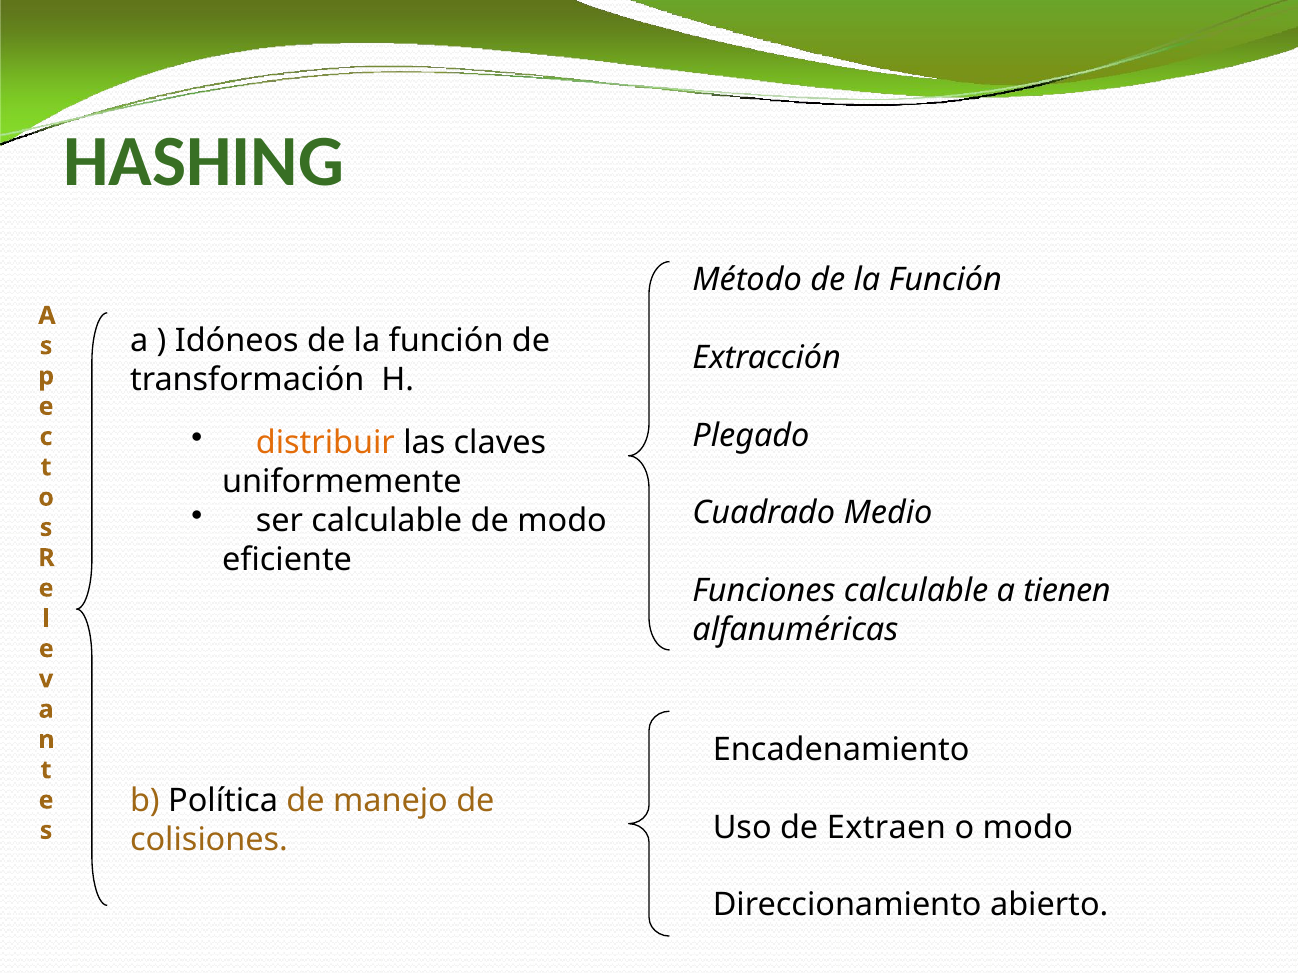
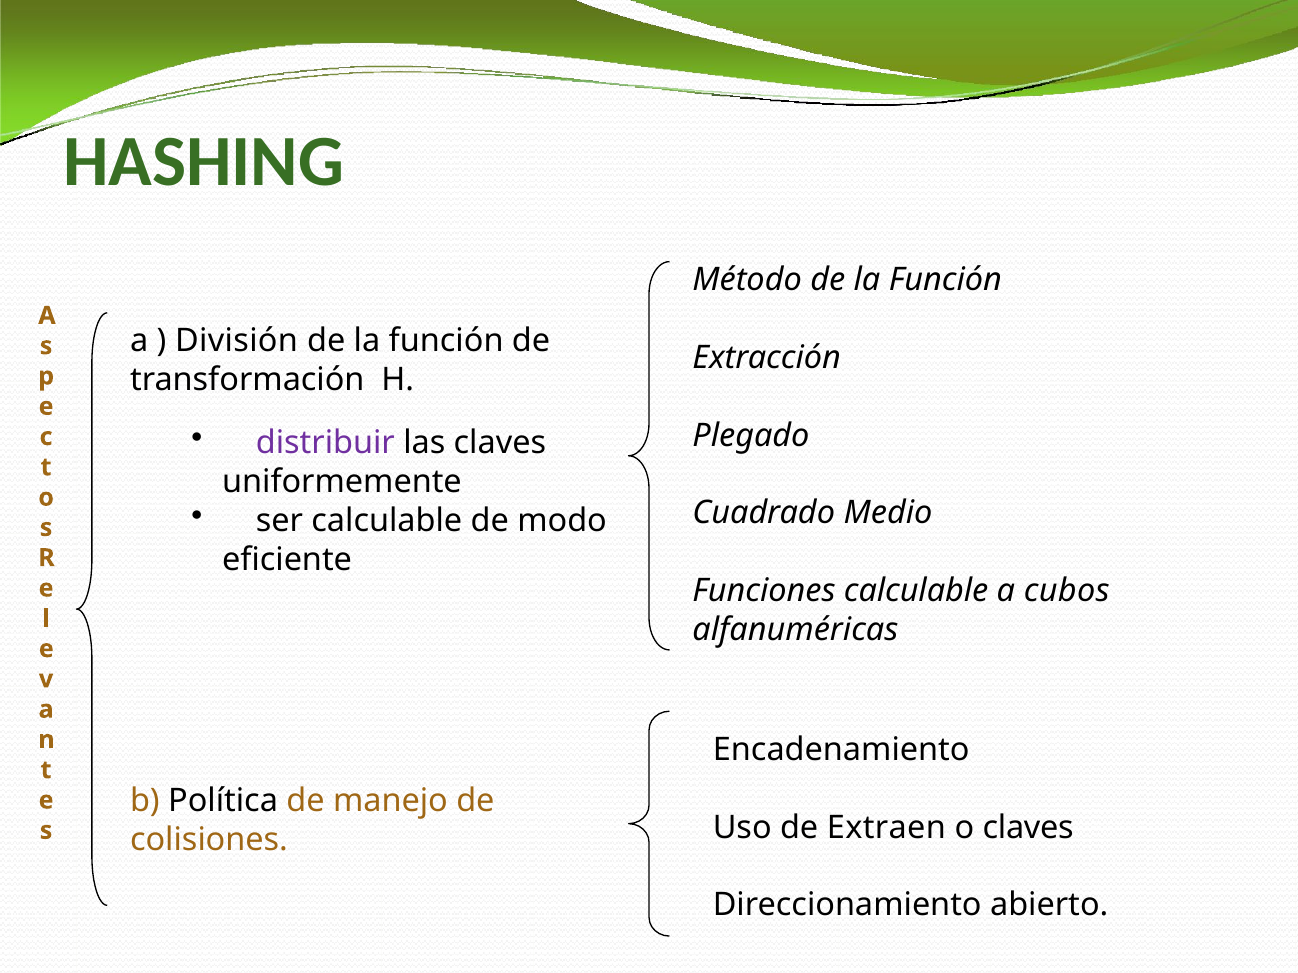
Idóneos: Idóneos -> División
distribuir colour: orange -> purple
tienen: tienen -> cubos
o modo: modo -> claves
